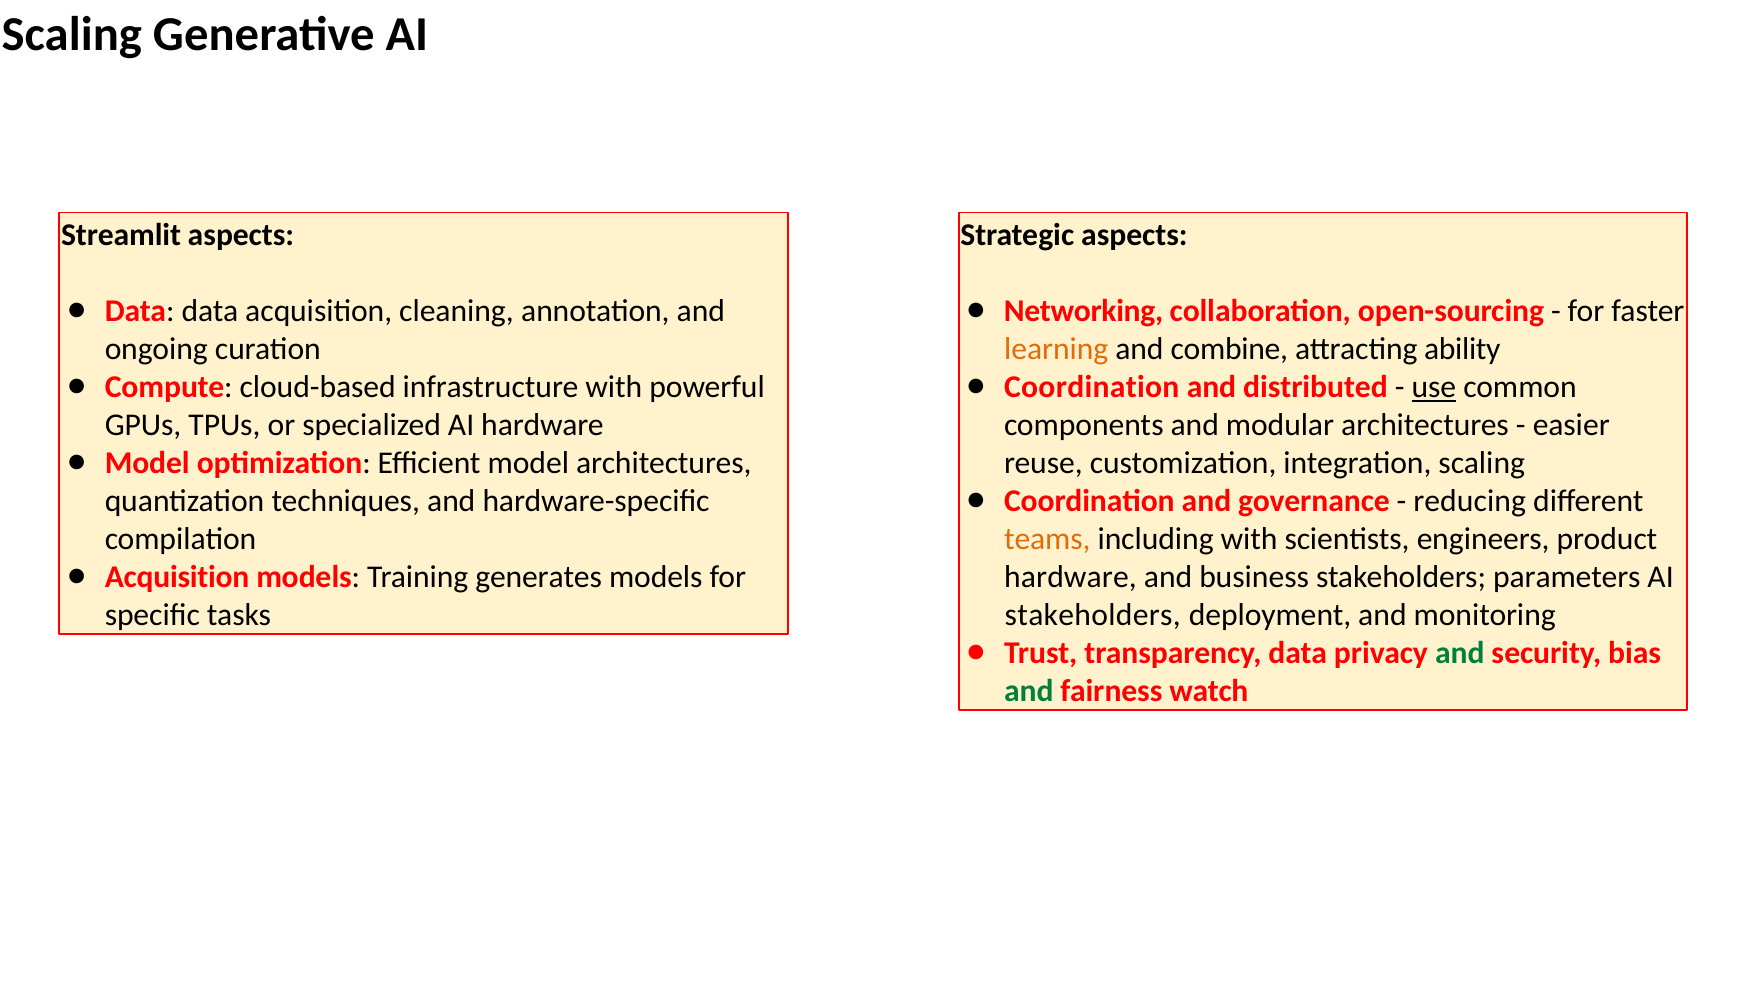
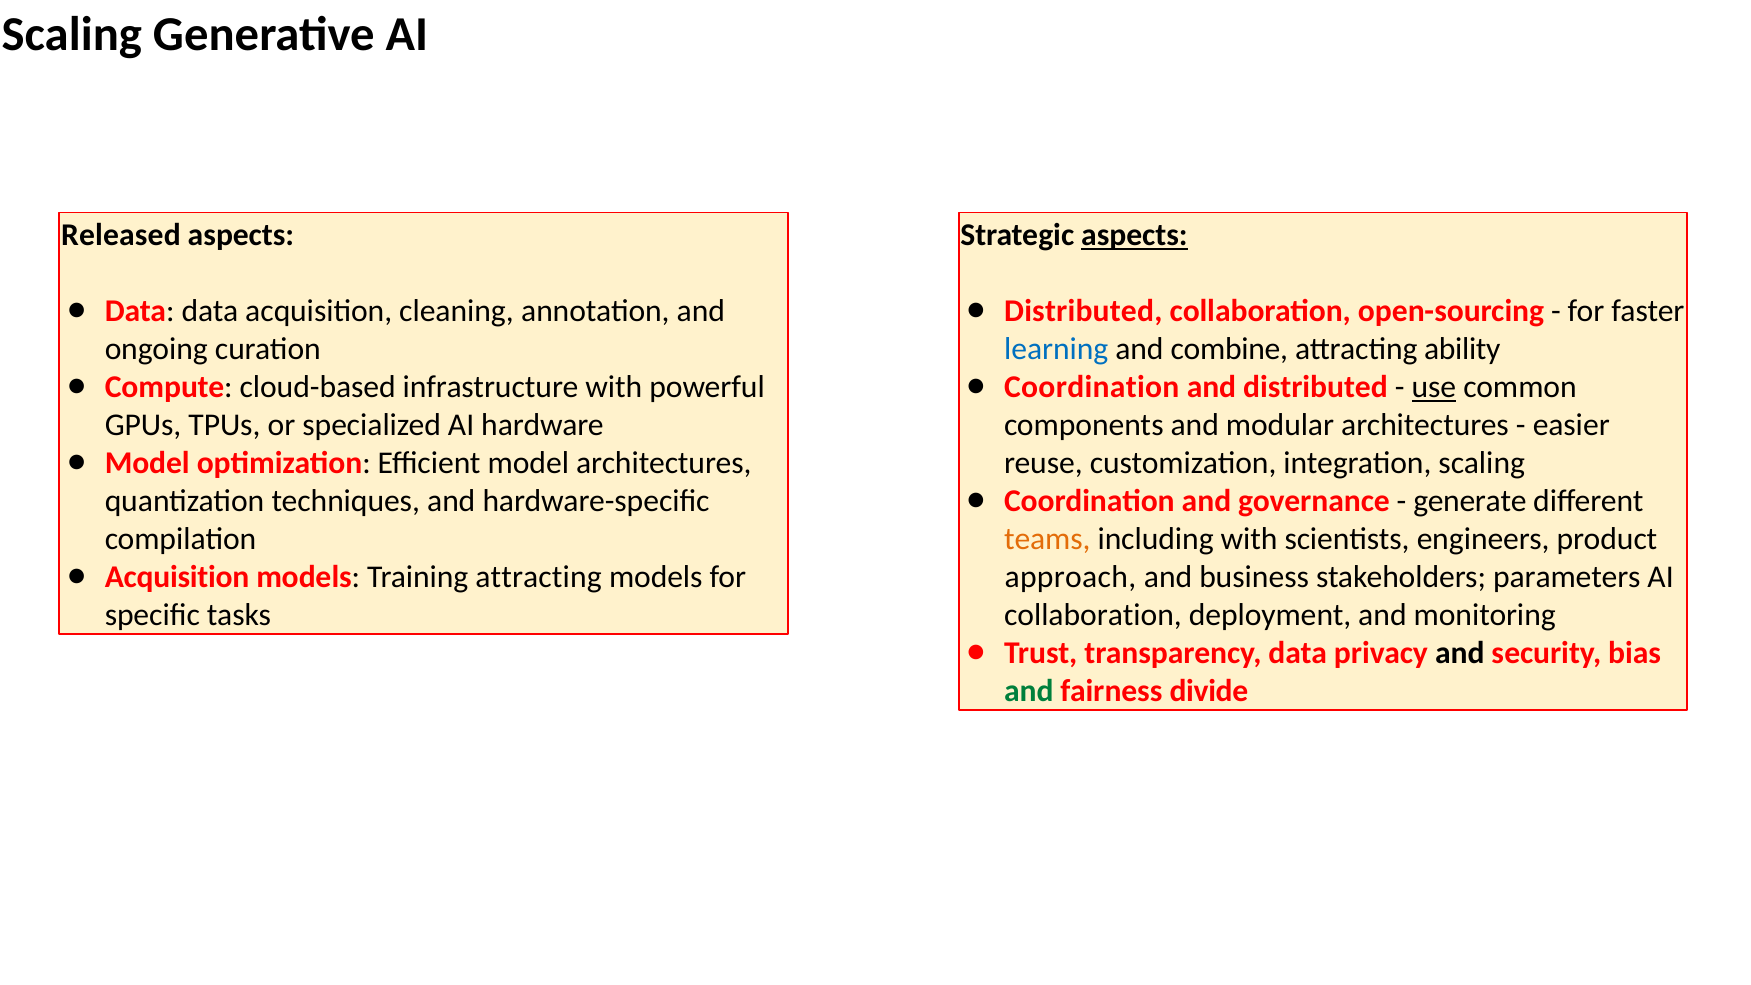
Streamlit: Streamlit -> Released
aspects at (1134, 235) underline: none -> present
Networking at (1084, 311): Networking -> Distributed
learning colour: orange -> blue
reducing: reducing -> generate
Training generates: generates -> attracting
hardware at (1070, 577): hardware -> approach
stakeholders at (1093, 615): stakeholders -> collaboration
and at (1460, 653) colour: green -> black
watch: watch -> divide
